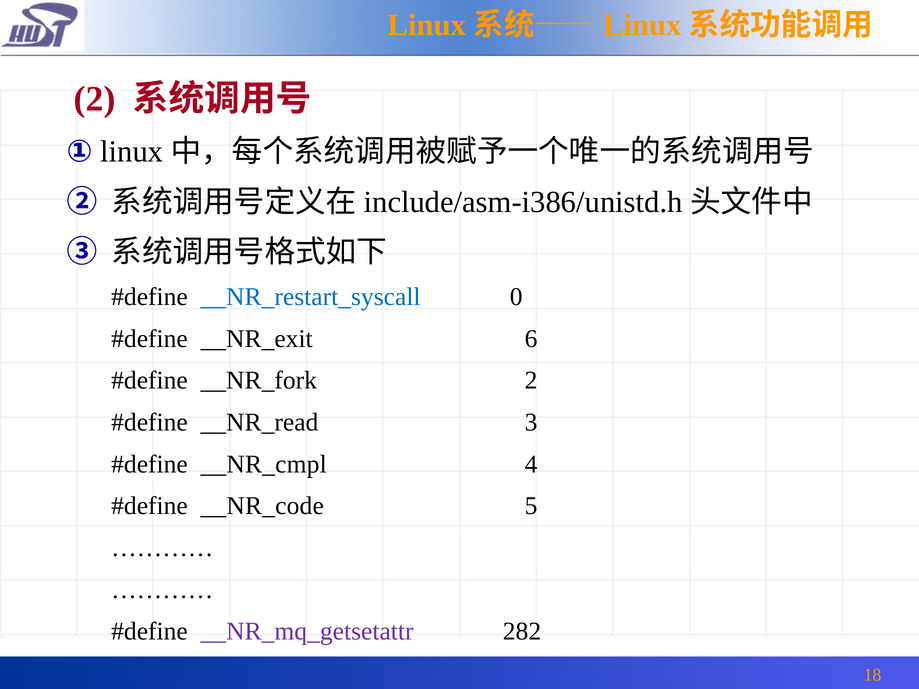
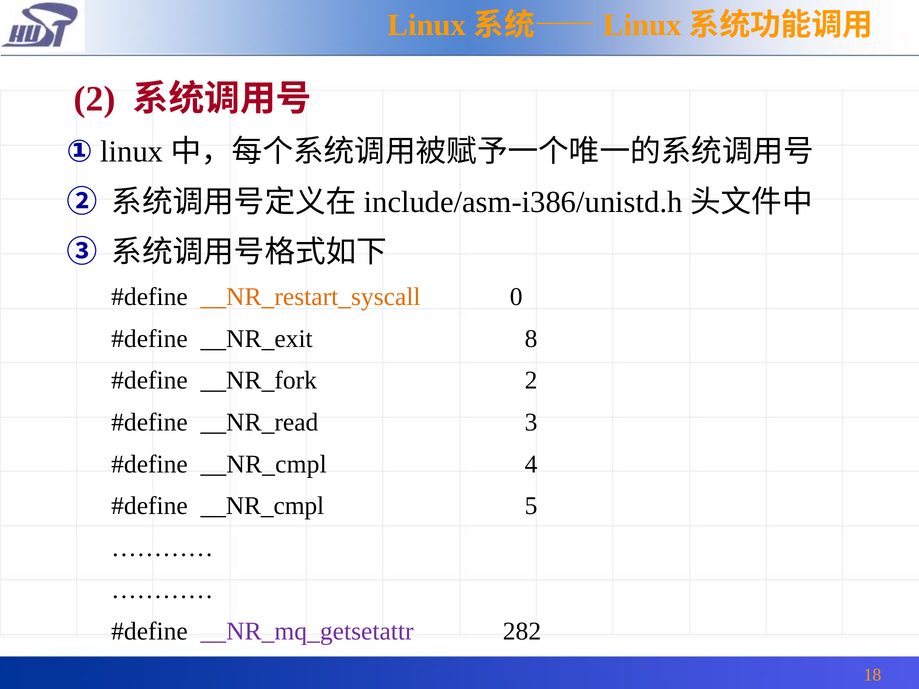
__NR_restart_syscall colour: blue -> orange
6: 6 -> 8
__NR_code at (262, 506): __NR_code -> __NR_cmpl
